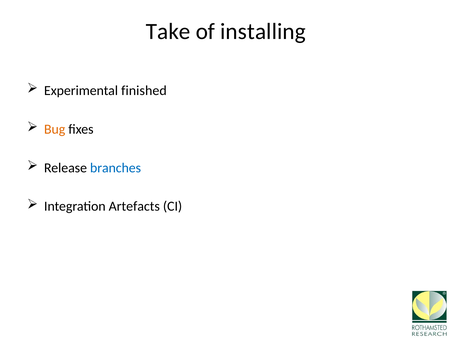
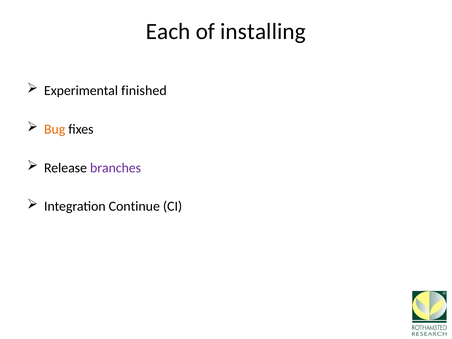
Take: Take -> Each
branches colour: blue -> purple
Artefacts: Artefacts -> Continue
